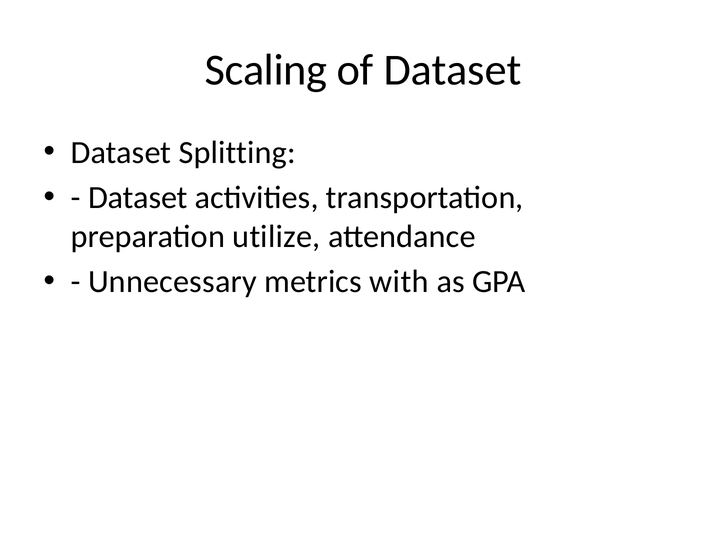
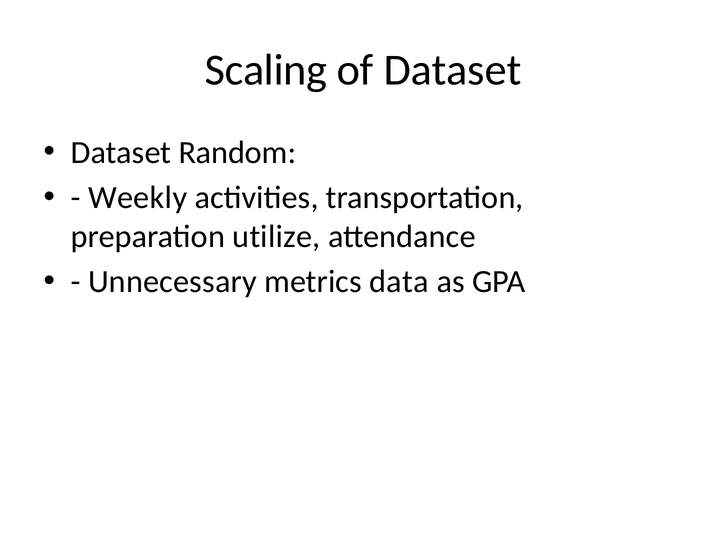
Splitting: Splitting -> Random
Dataset at (138, 198): Dataset -> Weekly
with: with -> data
